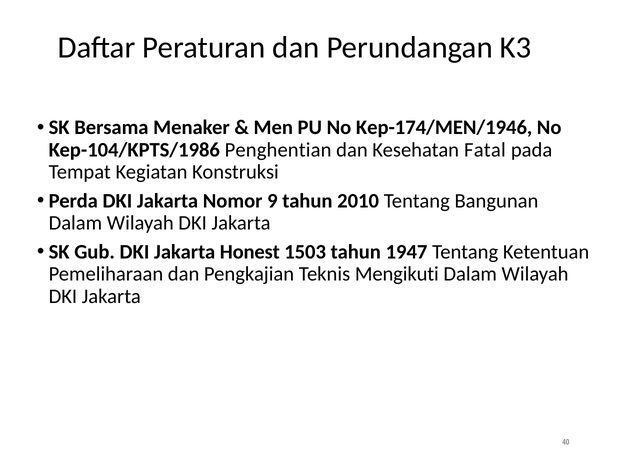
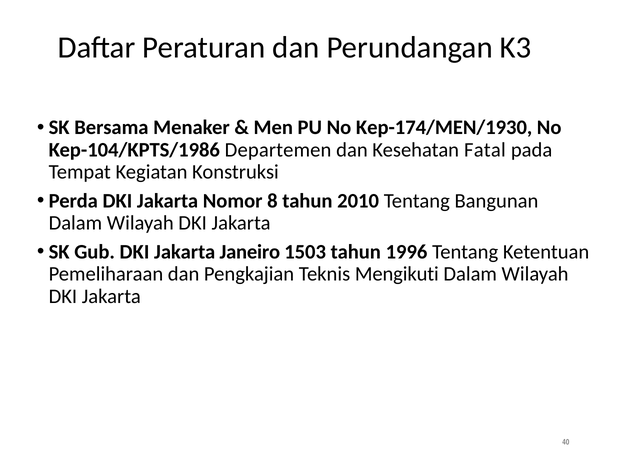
Kep-174/MEN/1946: Kep-174/MEN/1946 -> Kep-174/MEN/1930
Penghentian: Penghentian -> Departemen
9: 9 -> 8
Honest: Honest -> Janeiro
1947: 1947 -> 1996
